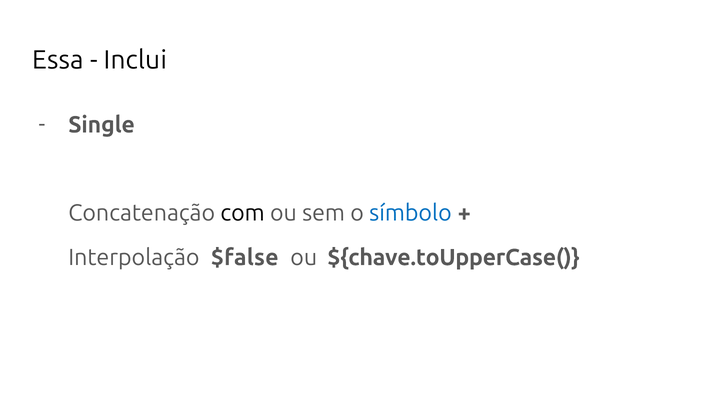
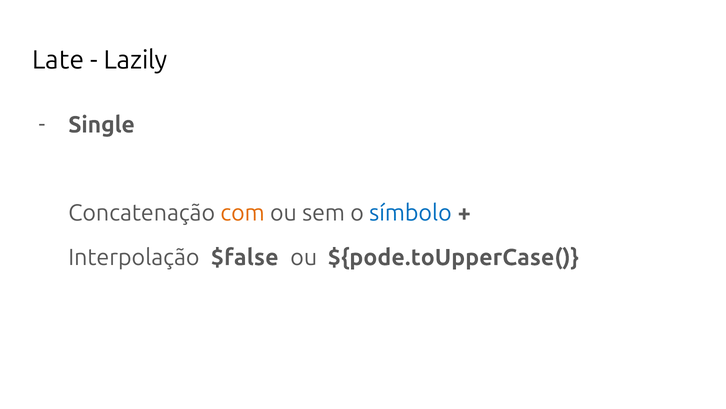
Essa: Essa -> Late
Inclui: Inclui -> Lazily
com colour: black -> orange
${chave.toUpperCase(: ${chave.toUpperCase( -> ${pode.toUpperCase(
